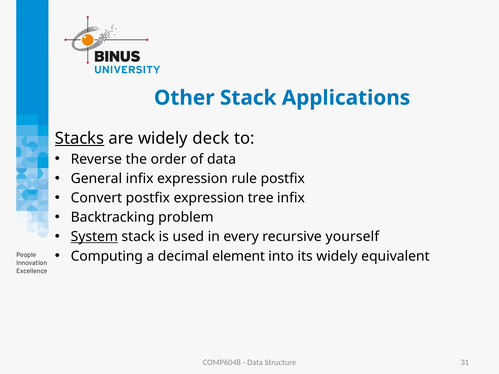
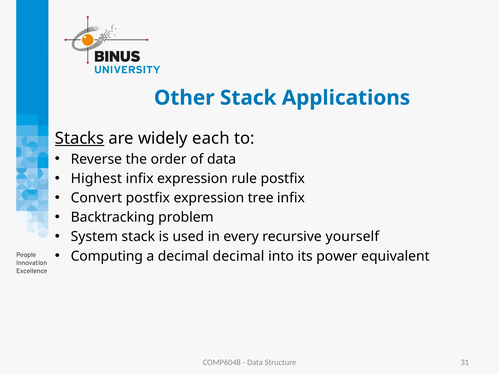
deck: deck -> each
General: General -> Highest
System underline: present -> none
decimal element: element -> decimal
its widely: widely -> power
